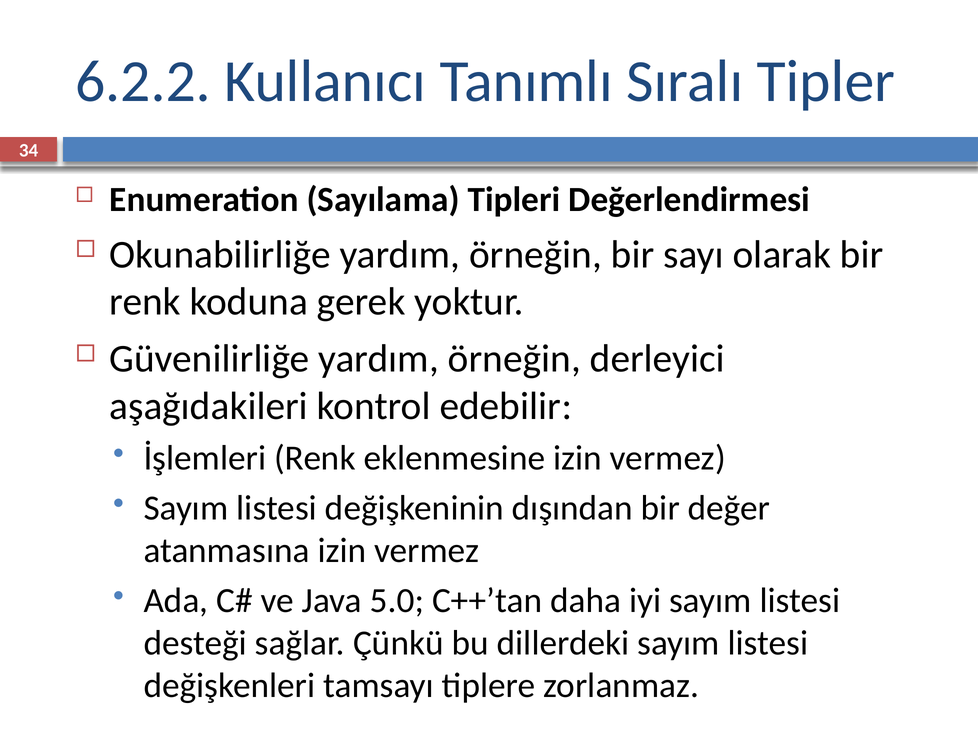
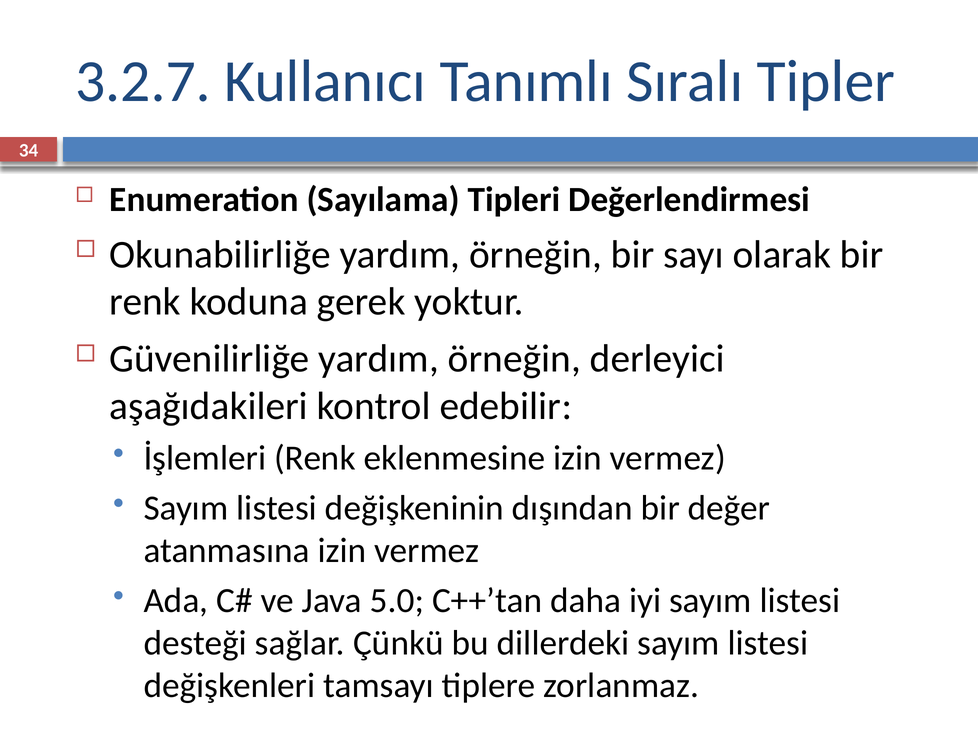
6.2.2: 6.2.2 -> 3.2.7
